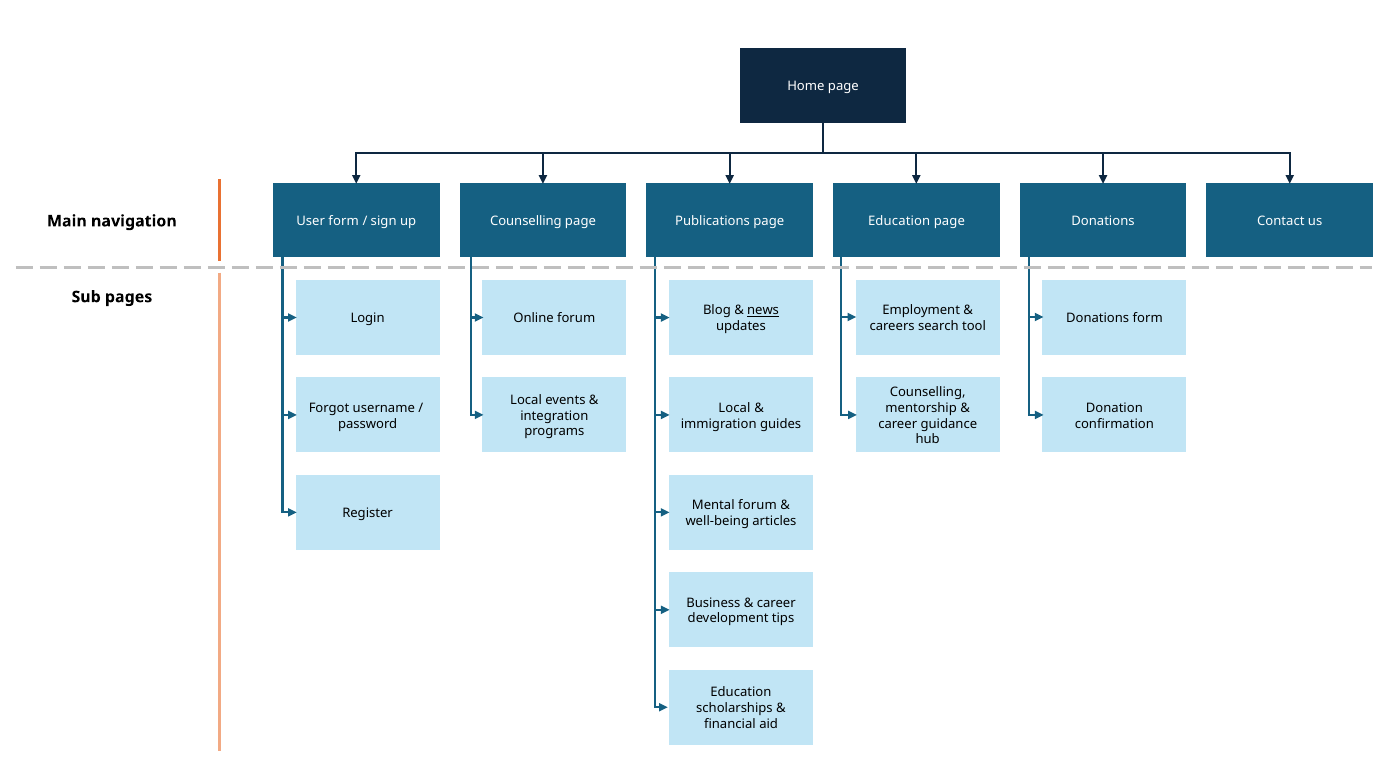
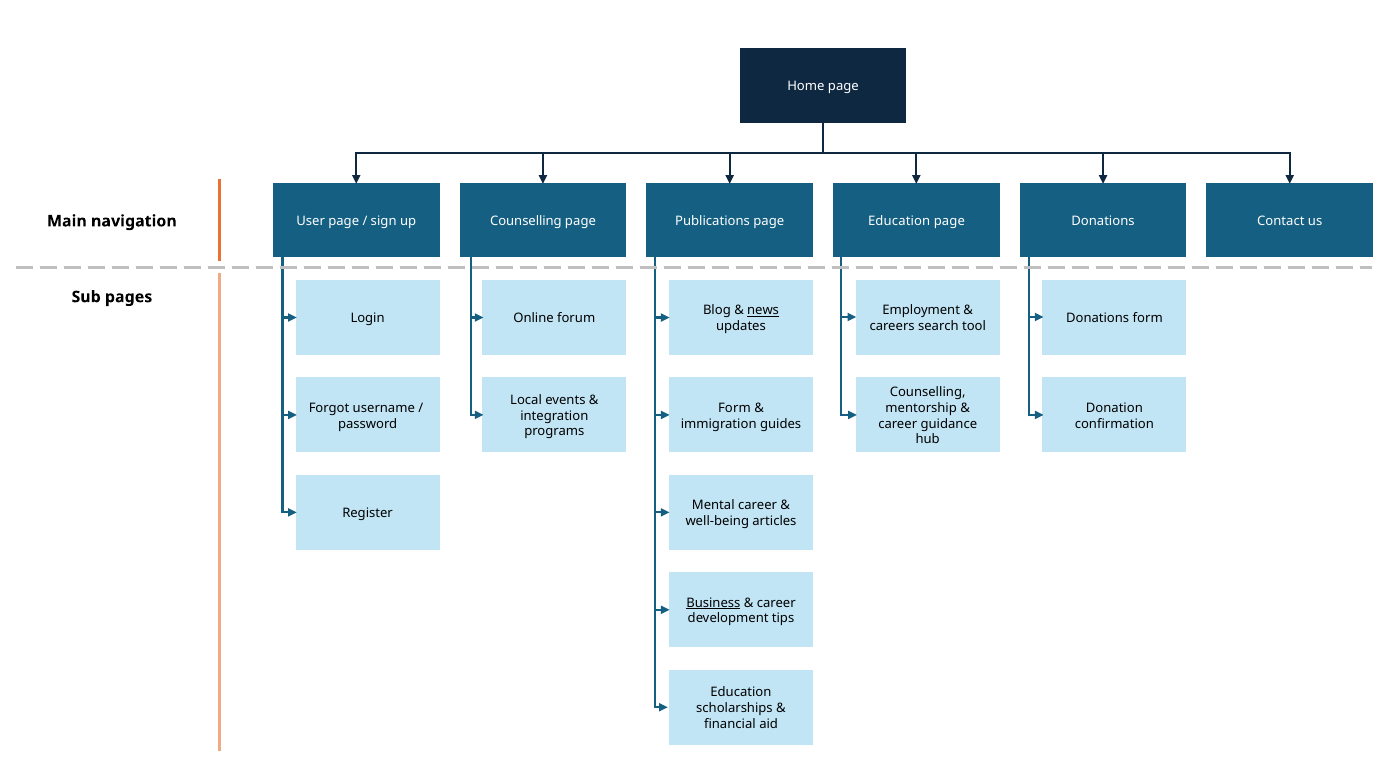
User form: form -> page
Local at (734, 408): Local -> Form
Mental forum: forum -> career
Business underline: none -> present
